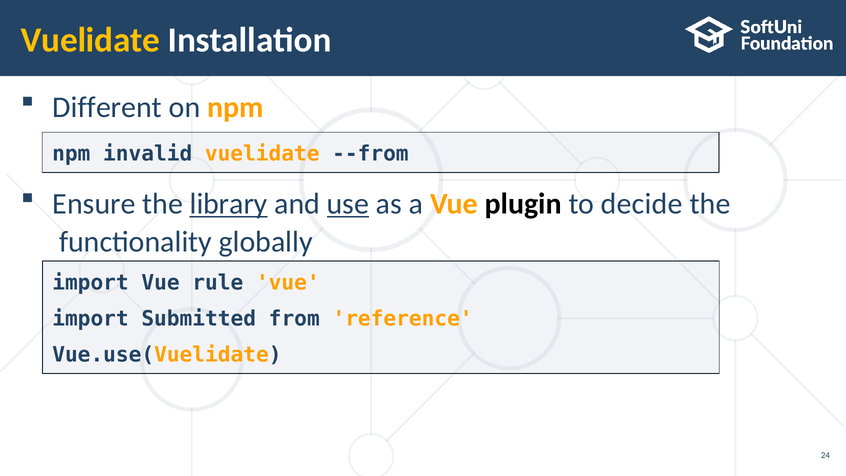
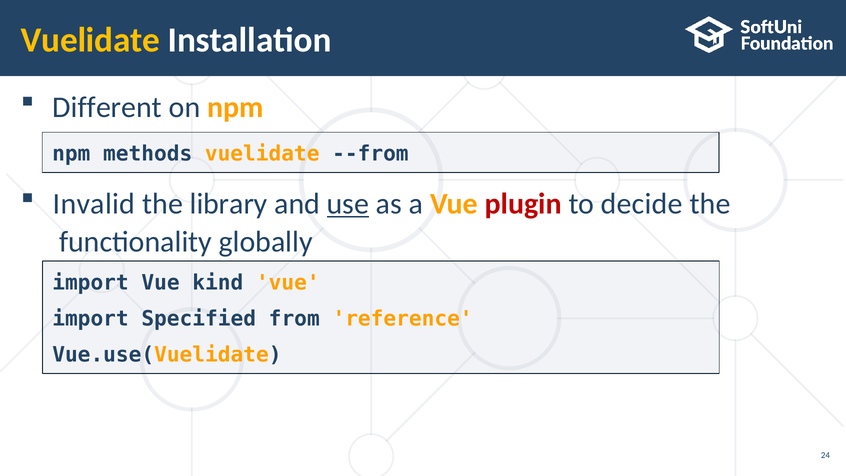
invalid: invalid -> methods
Ensure: Ensure -> Invalid
library underline: present -> none
plugin colour: black -> red
rule: rule -> kind
Submitted: Submitted -> Specified
